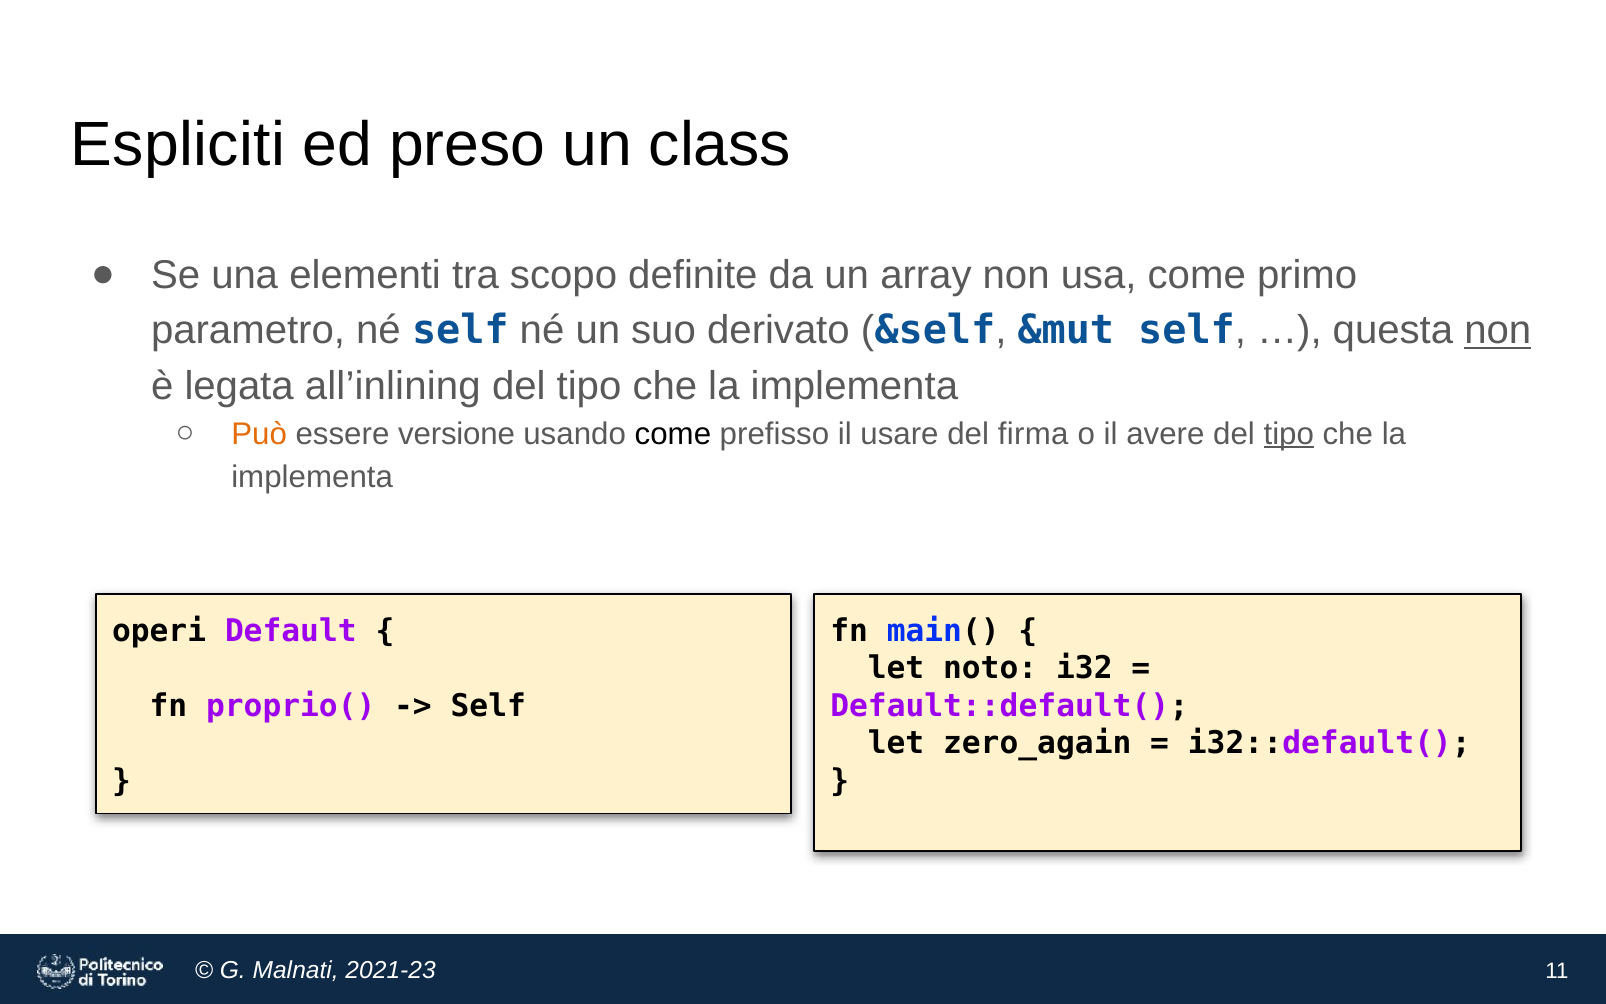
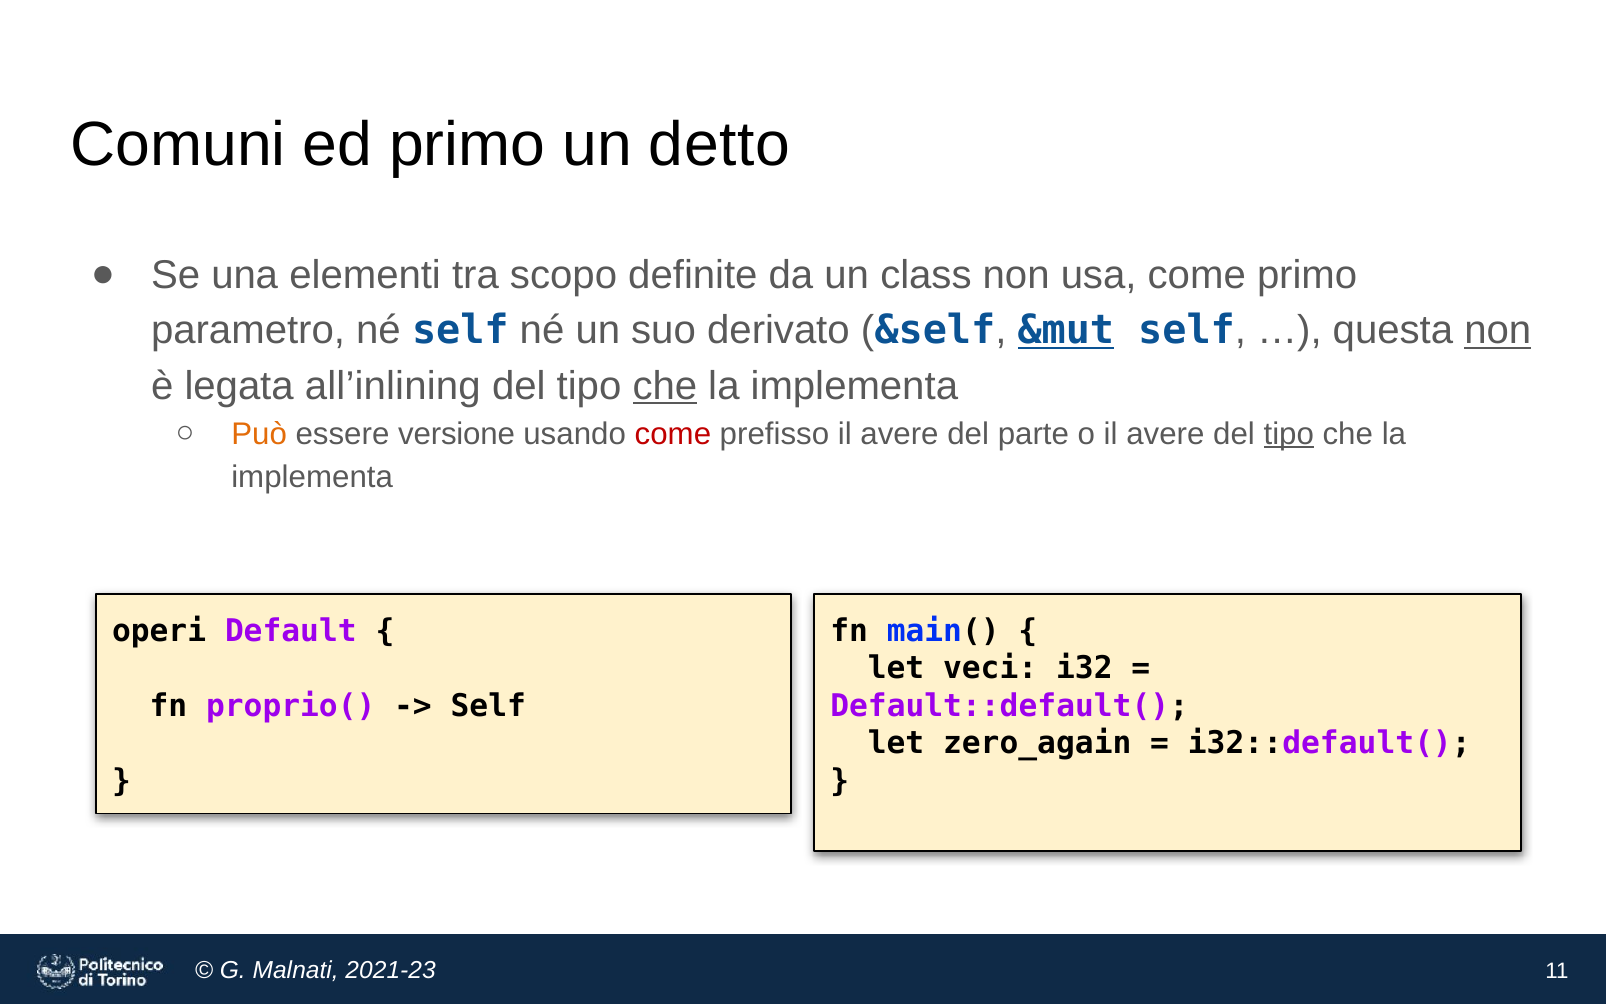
Espliciti: Espliciti -> Comuni
ed preso: preso -> primo
class: class -> detto
array: array -> class
&mut underline: none -> present
che at (665, 386) underline: none -> present
come at (673, 434) colour: black -> red
prefisso il usare: usare -> avere
firma: firma -> parte
noto: noto -> veci
